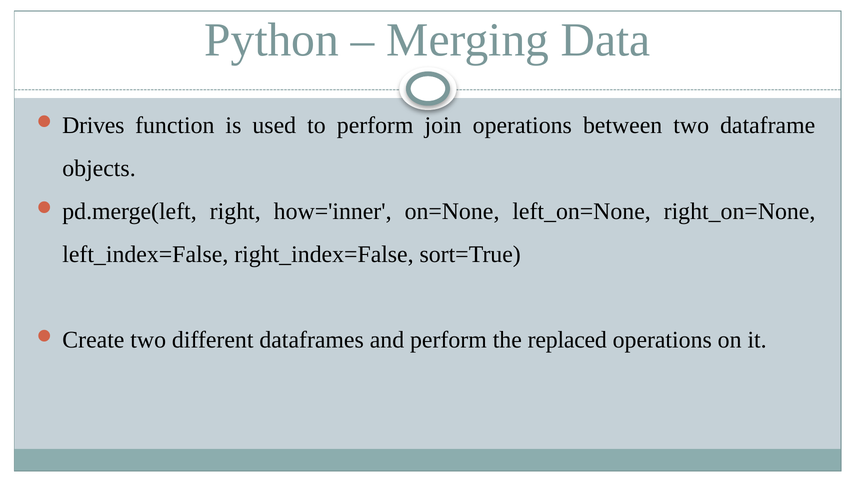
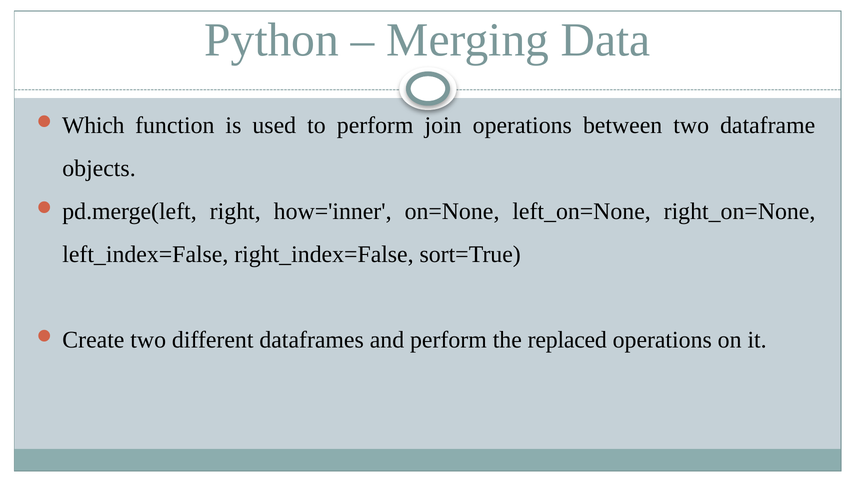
Drives: Drives -> Which
